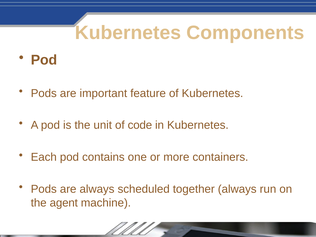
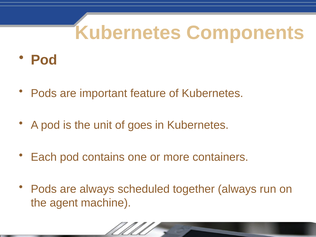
code: code -> goes
